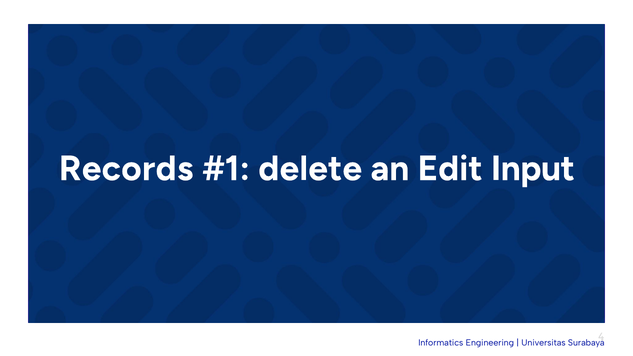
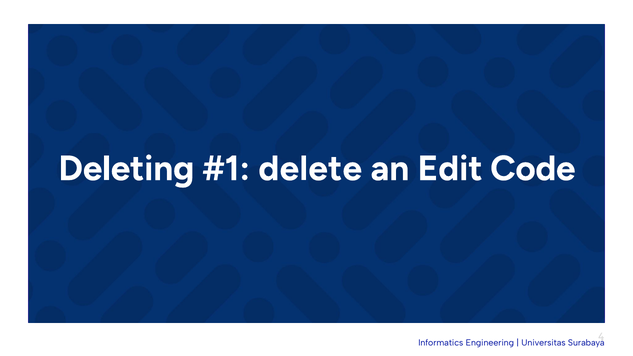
Records: Records -> Deleting
Input: Input -> Code
